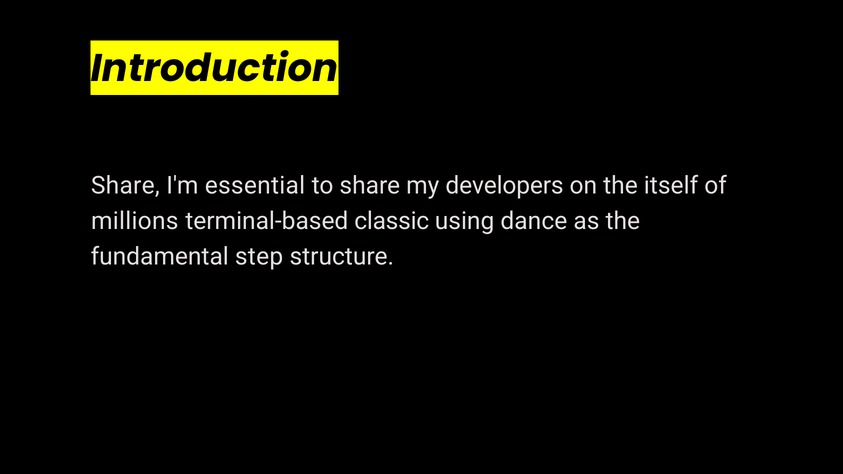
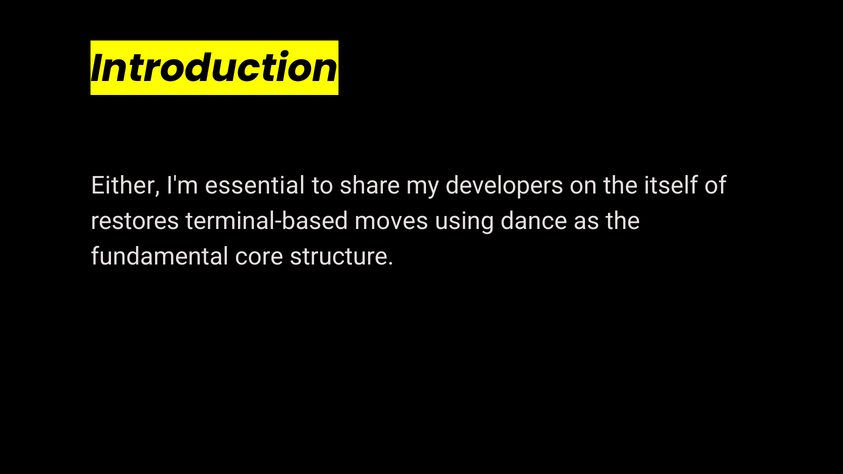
Share at (125, 186): Share -> Either
millions: millions -> restores
classic: classic -> moves
step: step -> core
